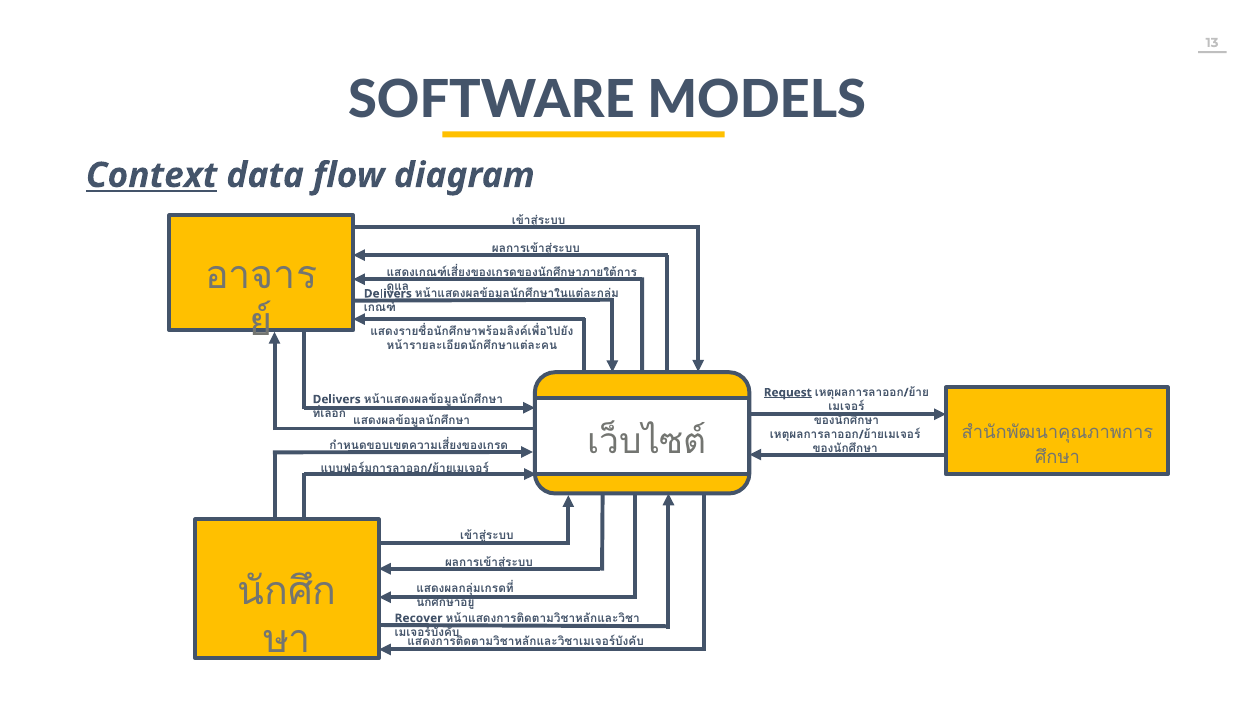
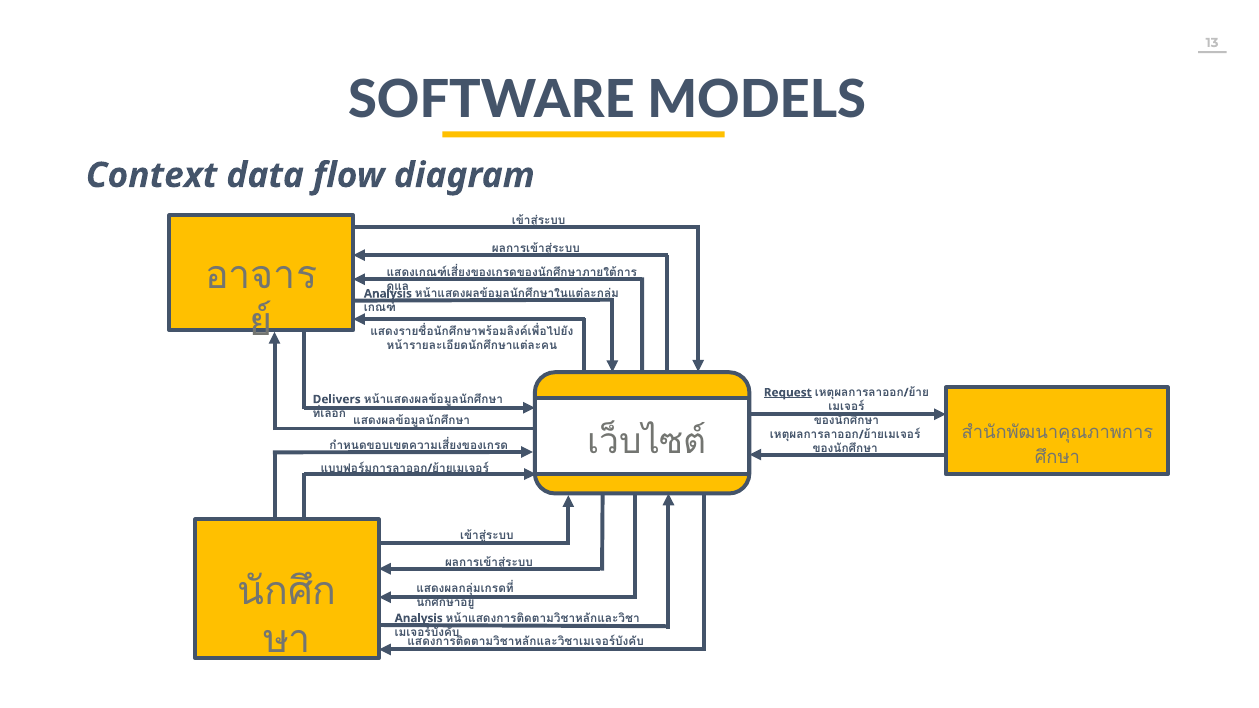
Context underline: present -> none
Delivers at (388, 294): Delivers -> Analysis
Recover at (419, 619): Recover -> Analysis
